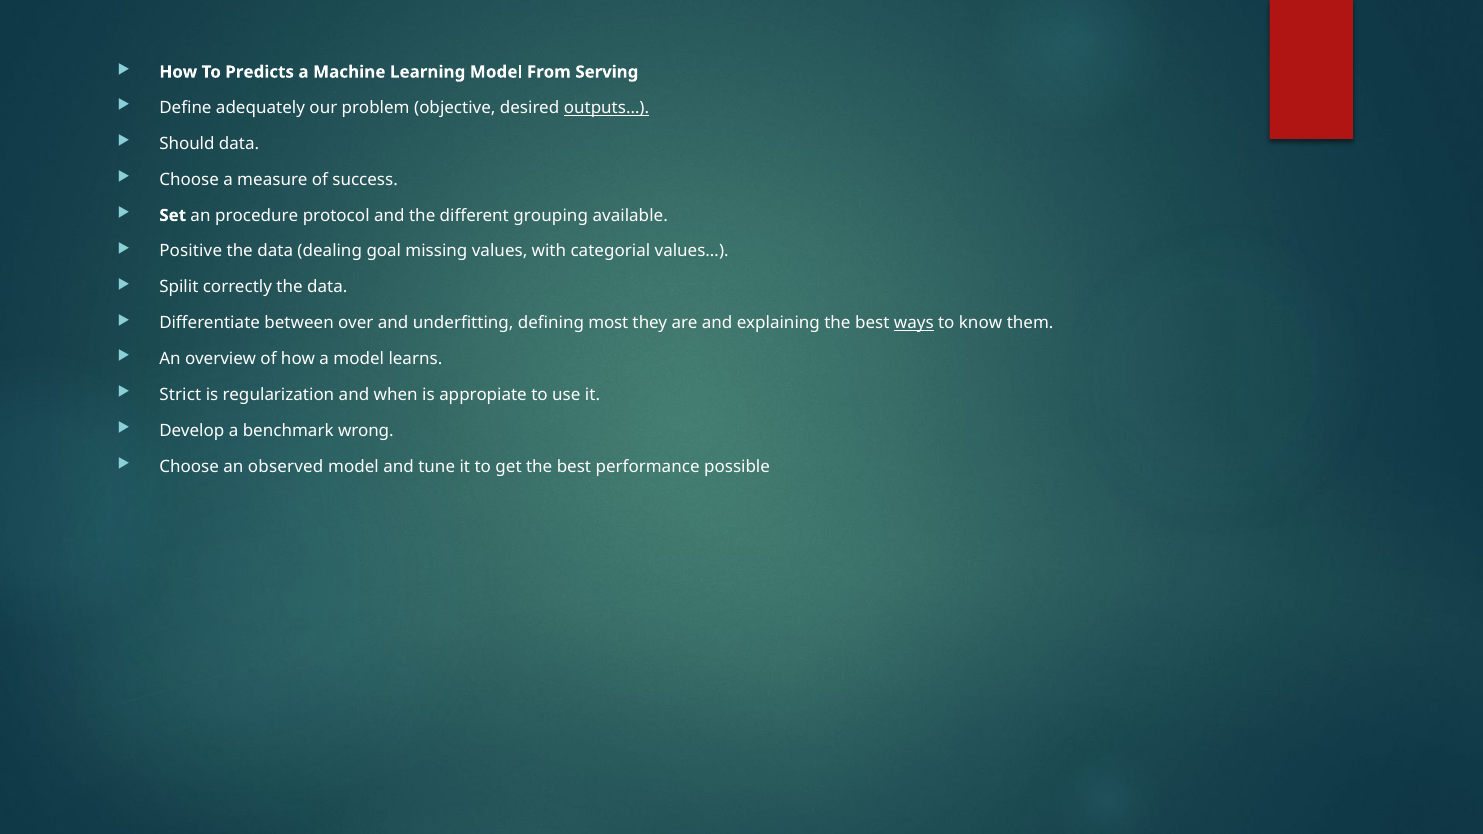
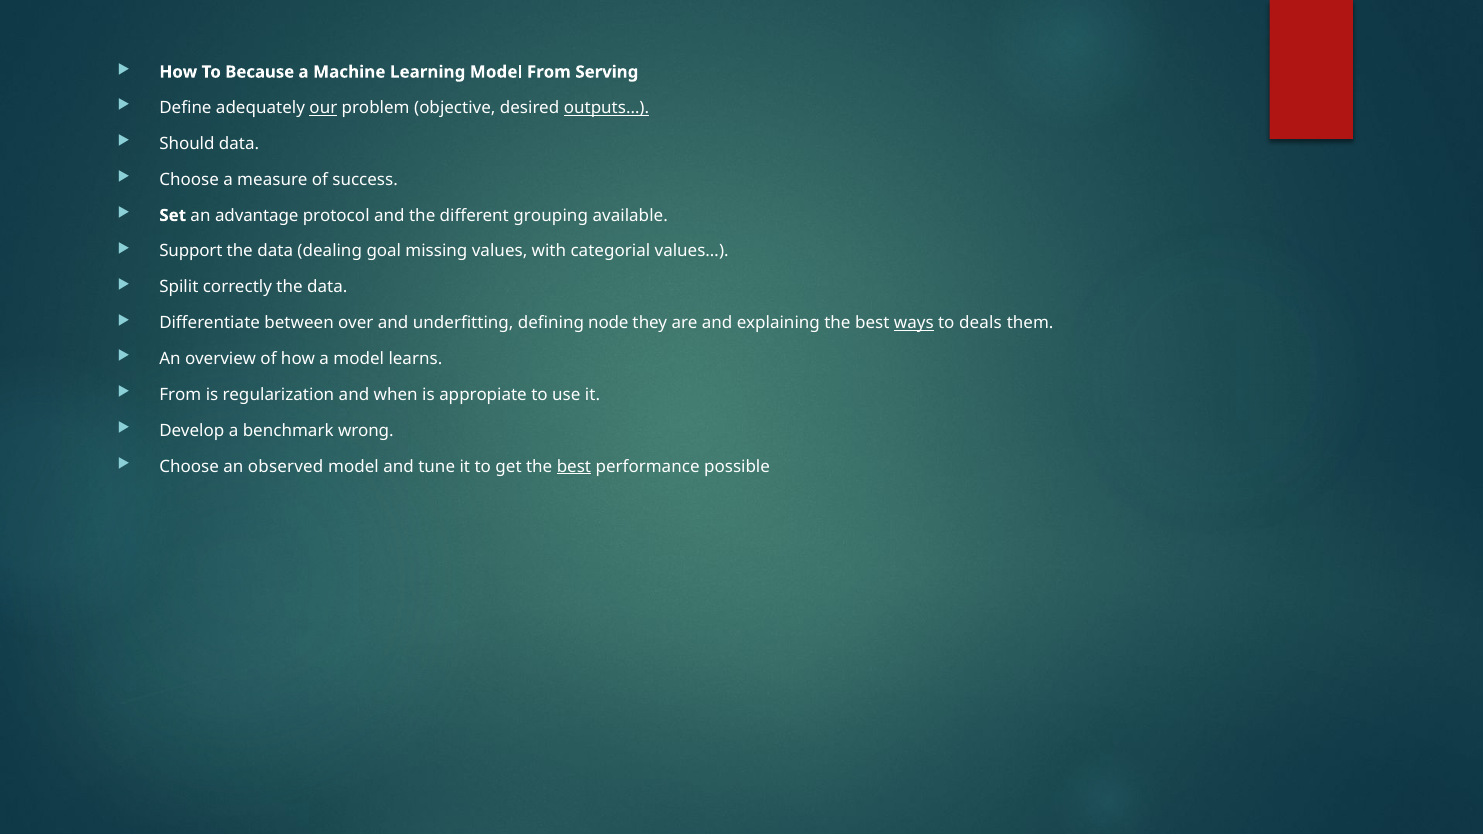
Predicts: Predicts -> Because
our underline: none -> present
procedure: procedure -> advantage
Positive: Positive -> Support
most: most -> node
know: know -> deals
Strict at (180, 395): Strict -> From
best at (574, 467) underline: none -> present
